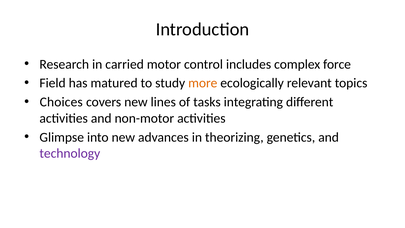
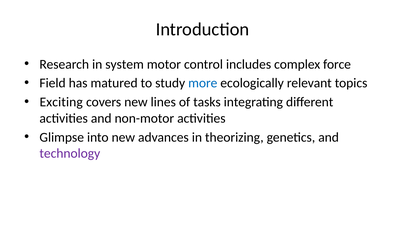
carried: carried -> system
more colour: orange -> blue
Choices: Choices -> Exciting
